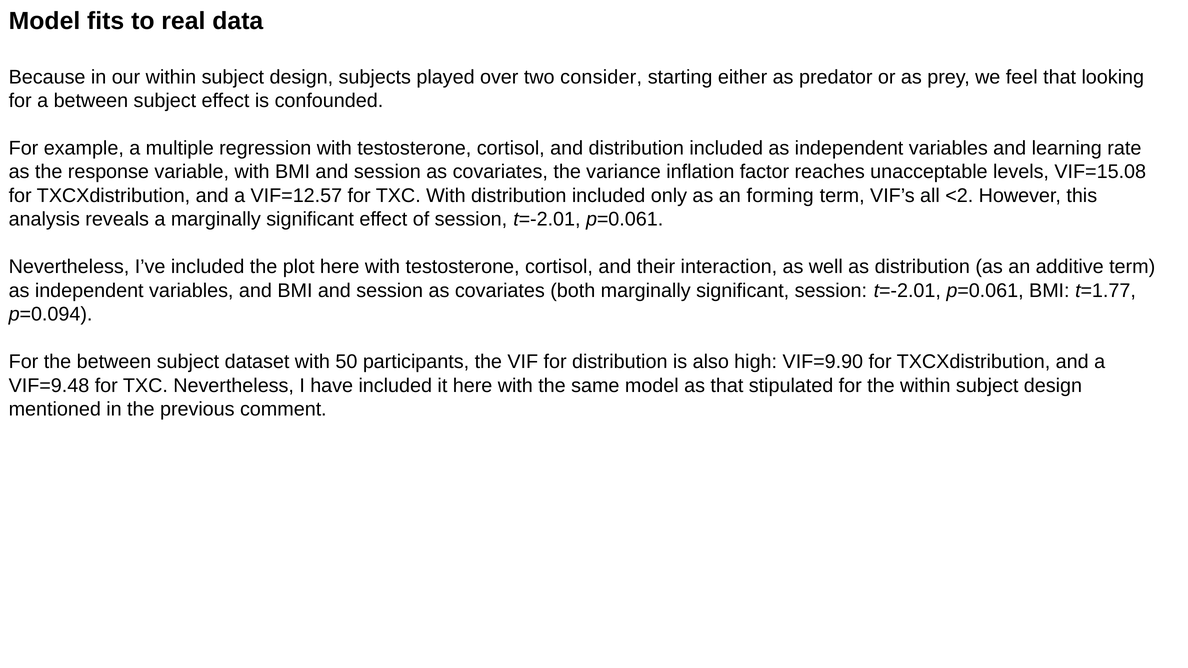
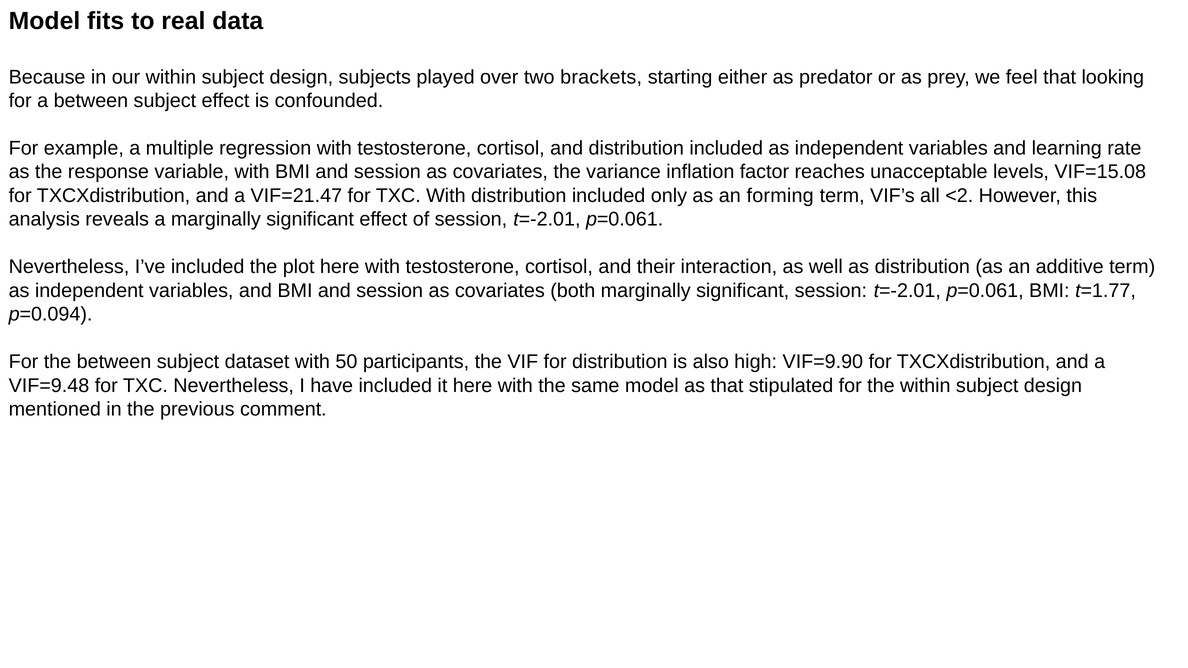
consider: consider -> brackets
VIF=12.57: VIF=12.57 -> VIF=21.47
